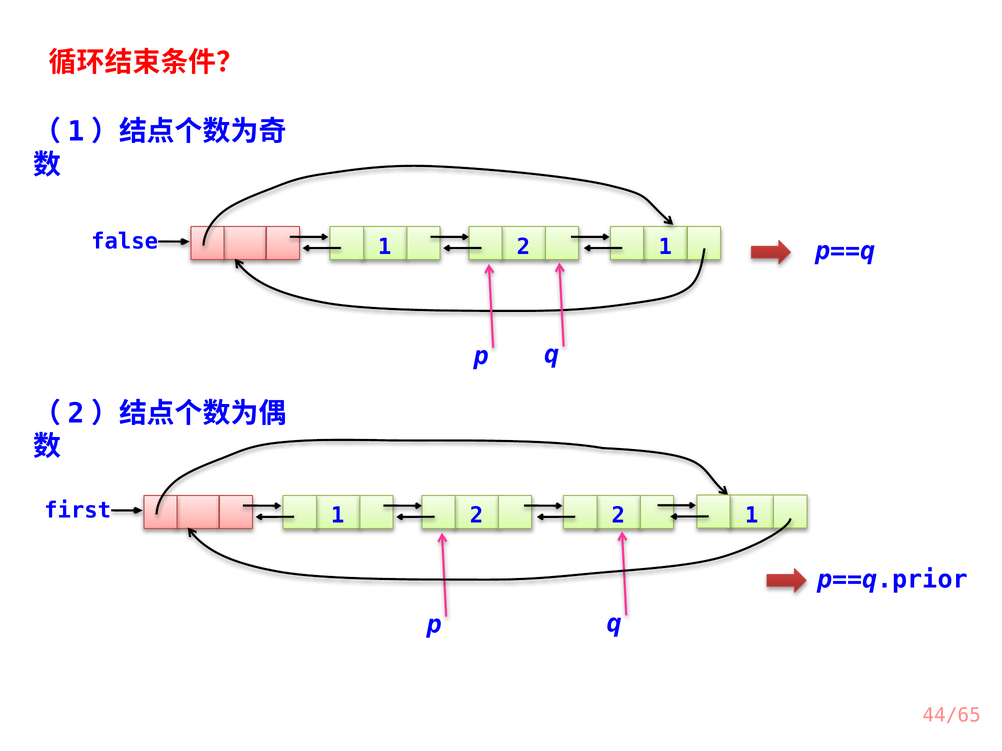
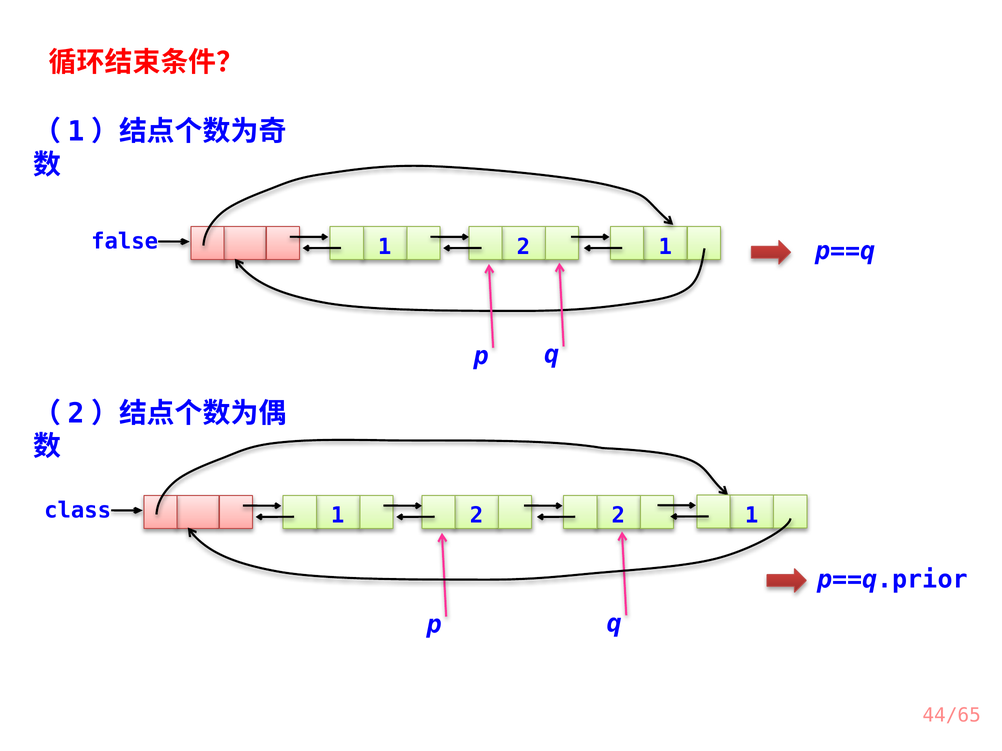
first: first -> class
